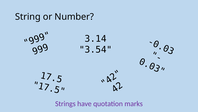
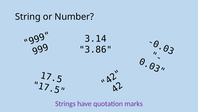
3.54: 3.54 -> 3.86
